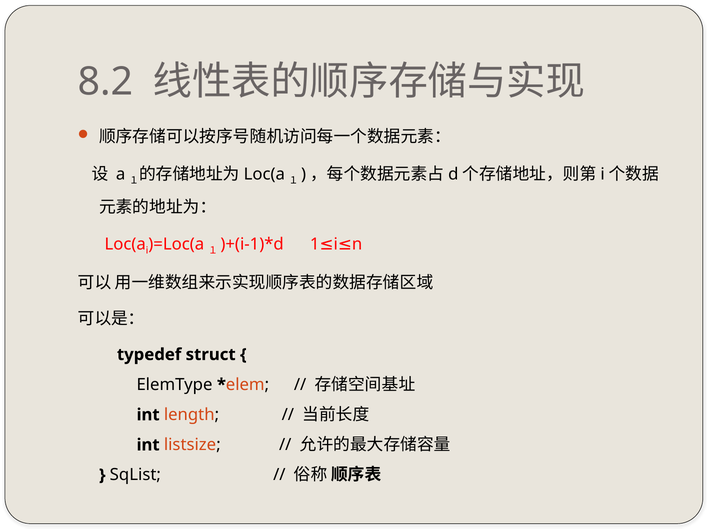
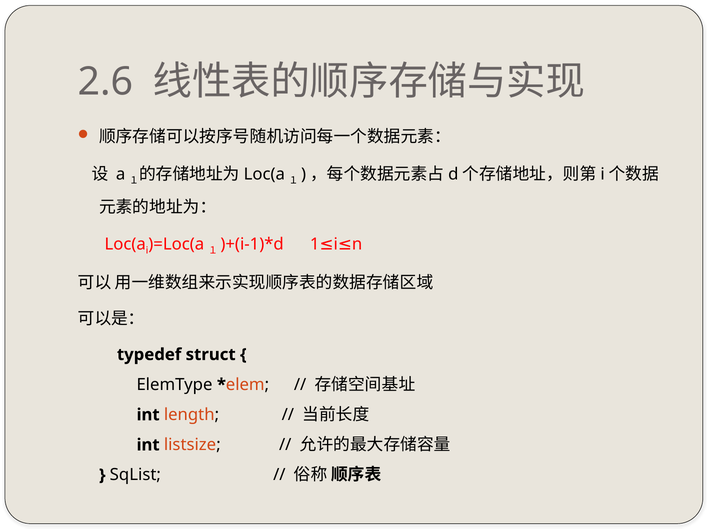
8.2: 8.2 -> 2.6
